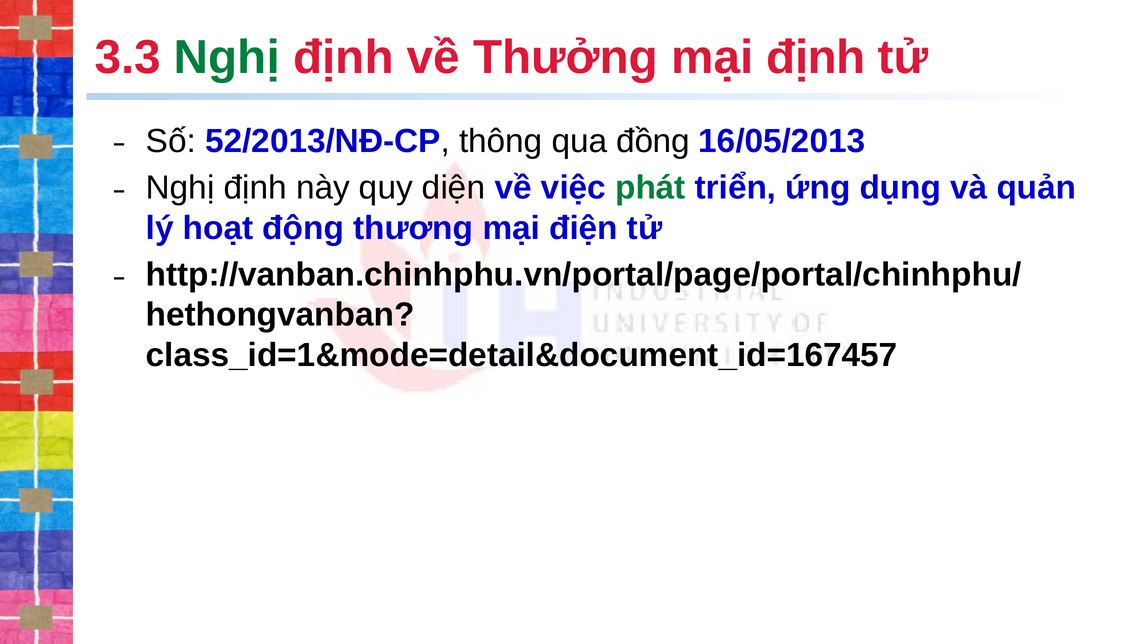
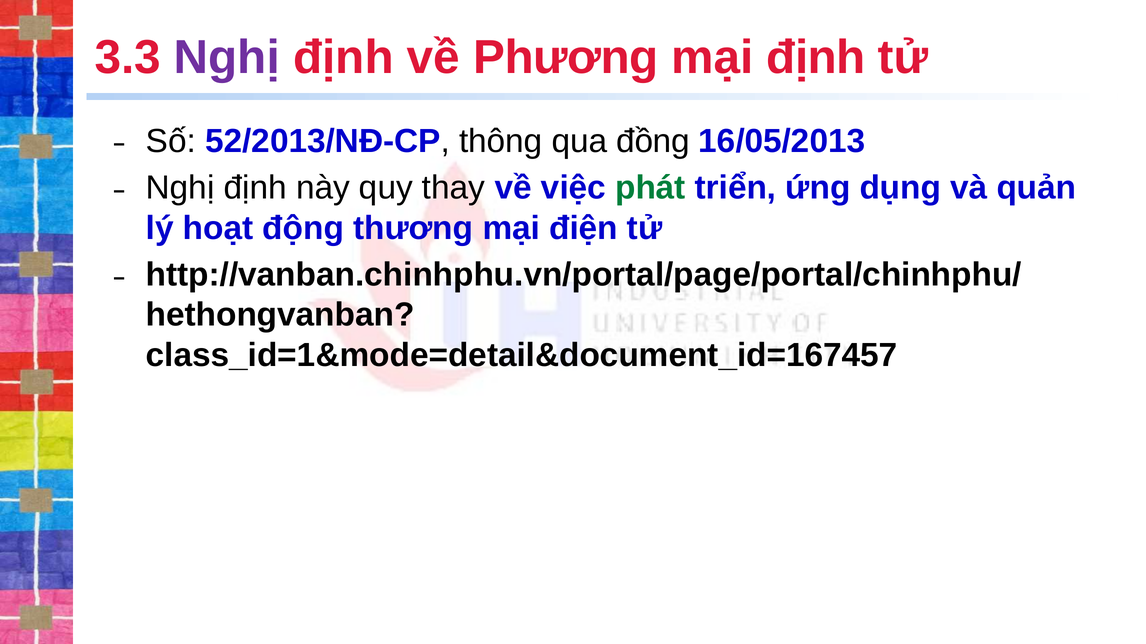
Nghị at (227, 58) colour: green -> purple
Thưởng: Thưởng -> Phương
diện: diện -> thay
